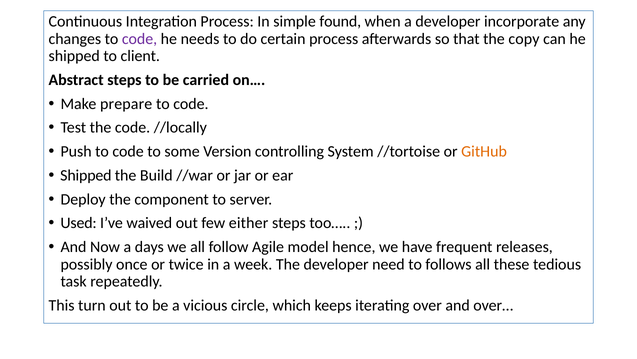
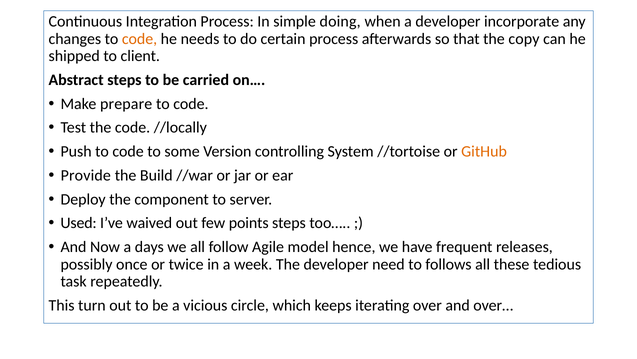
found: found -> doing
code at (140, 39) colour: purple -> orange
Shipped at (86, 175): Shipped -> Provide
either: either -> points
